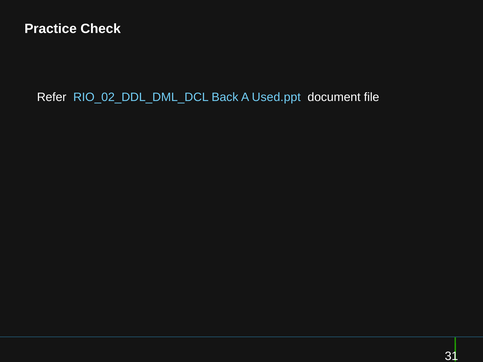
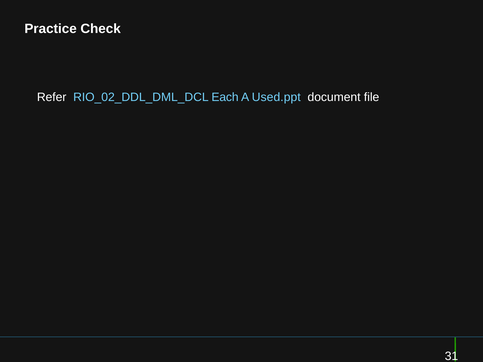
Back: Back -> Each
